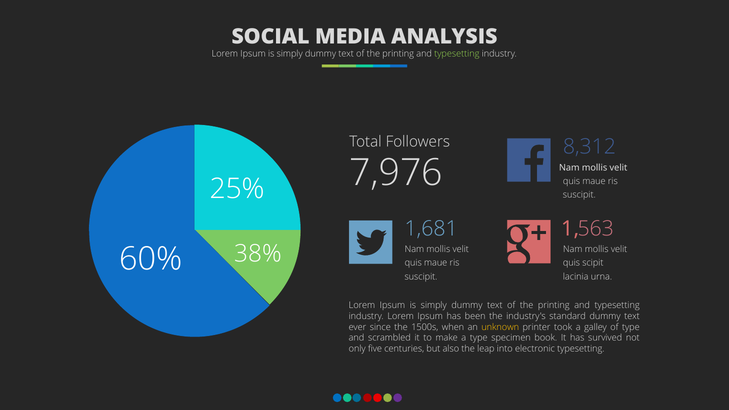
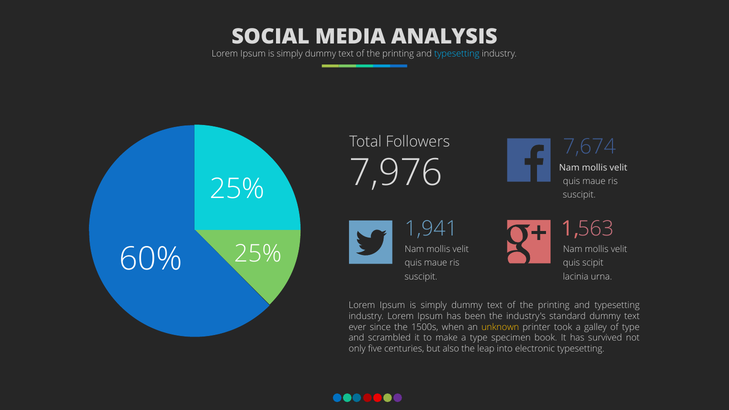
typesetting at (457, 54) colour: light green -> light blue
8,312: 8,312 -> 7,674
1,681: 1,681 -> 1,941
38% at (258, 254): 38% -> 25%
